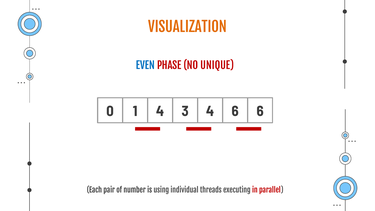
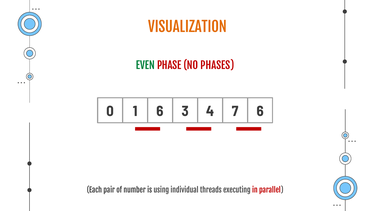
EVEN colour: blue -> green
UNIQUE: UNIQUE -> PHASES
1 4: 4 -> 6
4 6: 6 -> 7
